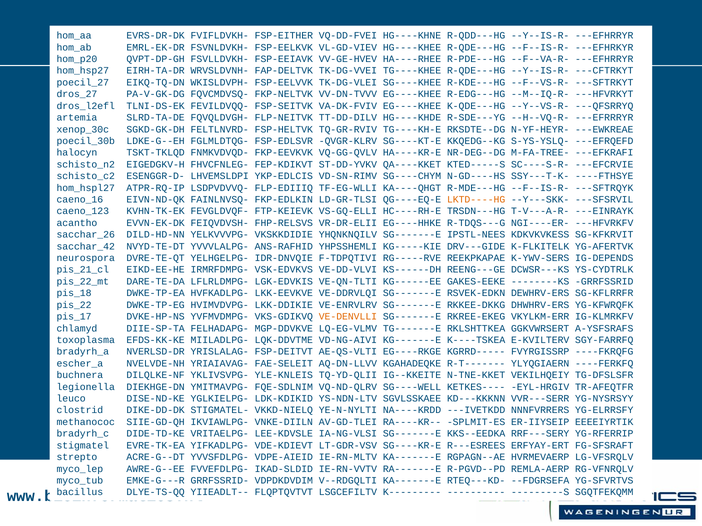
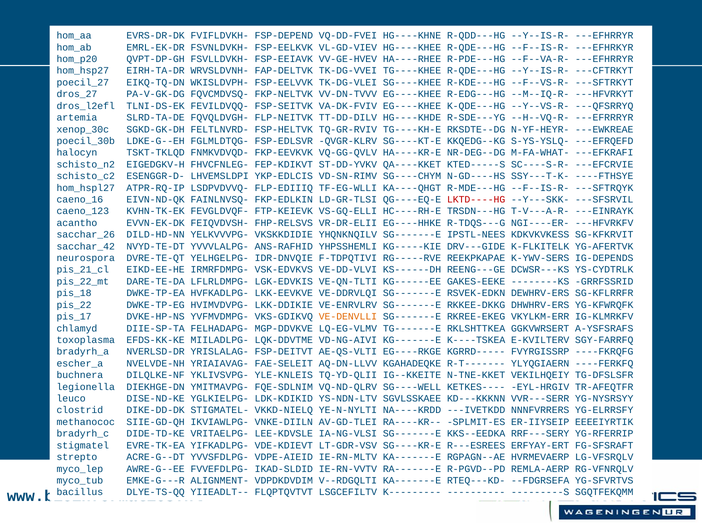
FSP-EITHER: FSP-EITHER -> FSP-DEPEND
M-FA-TREE-: M-FA-TREE- -> M-FA-WHAT-
LKTD----HG colour: orange -> red
GRRFSSRID-: GRRFSSRID- -> ALIGNMENT-
